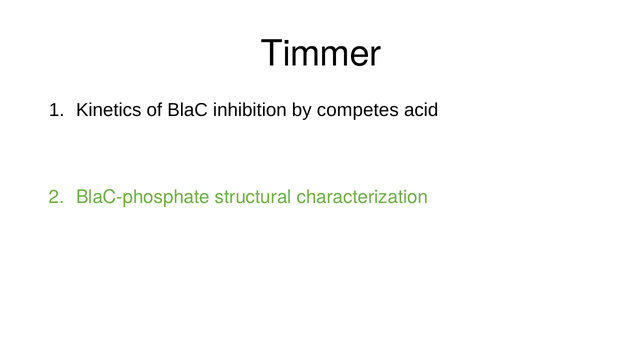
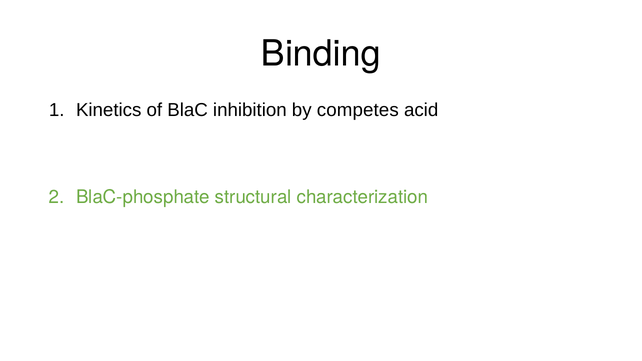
Timmer: Timmer -> Binding
